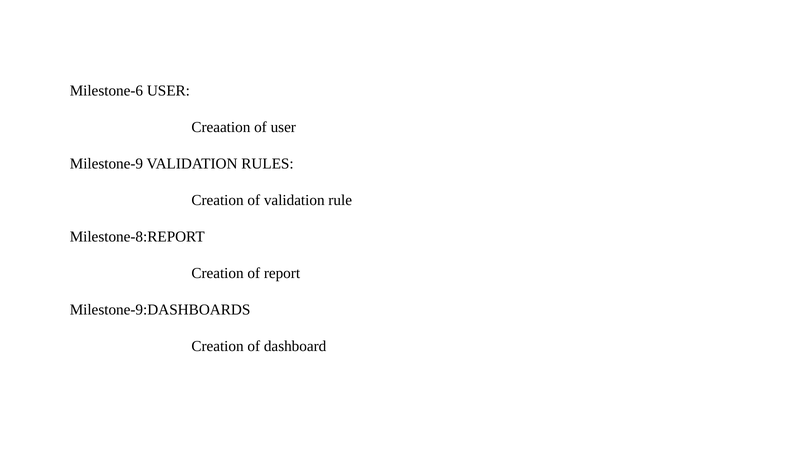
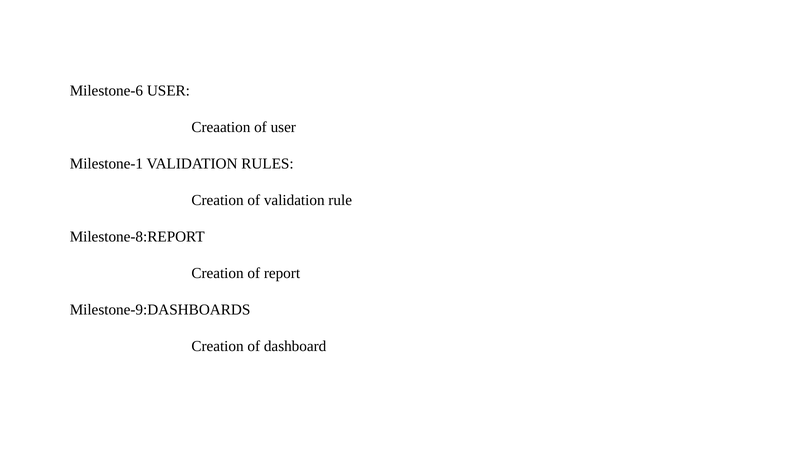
Milestone-9: Milestone-9 -> Milestone-1
